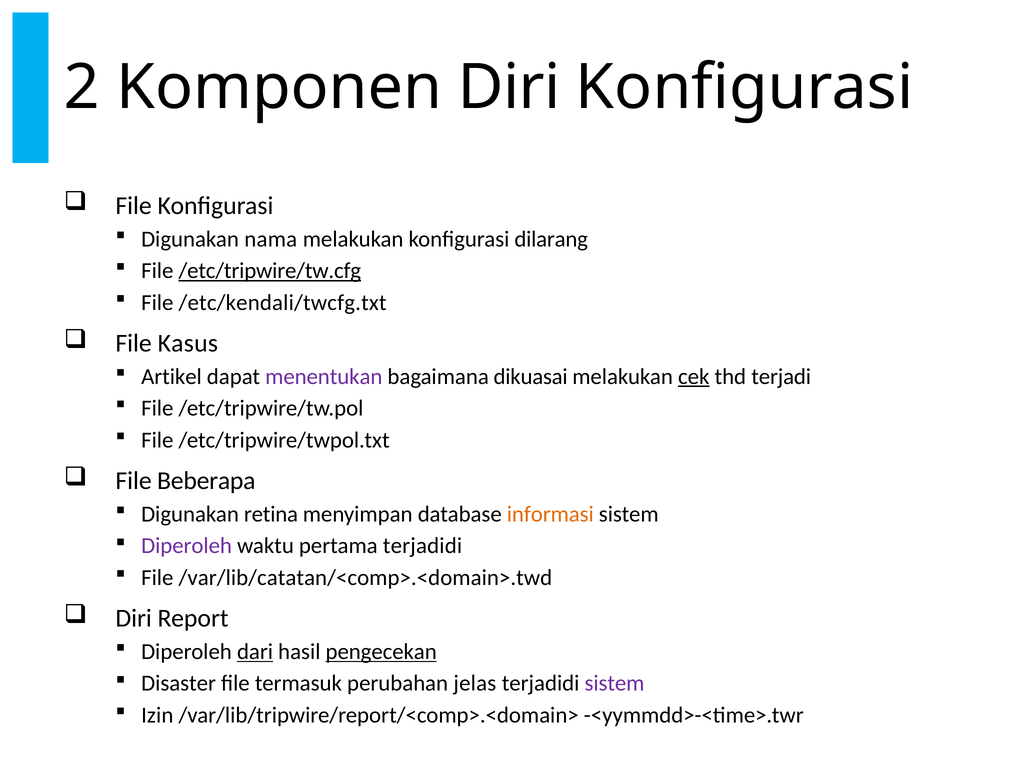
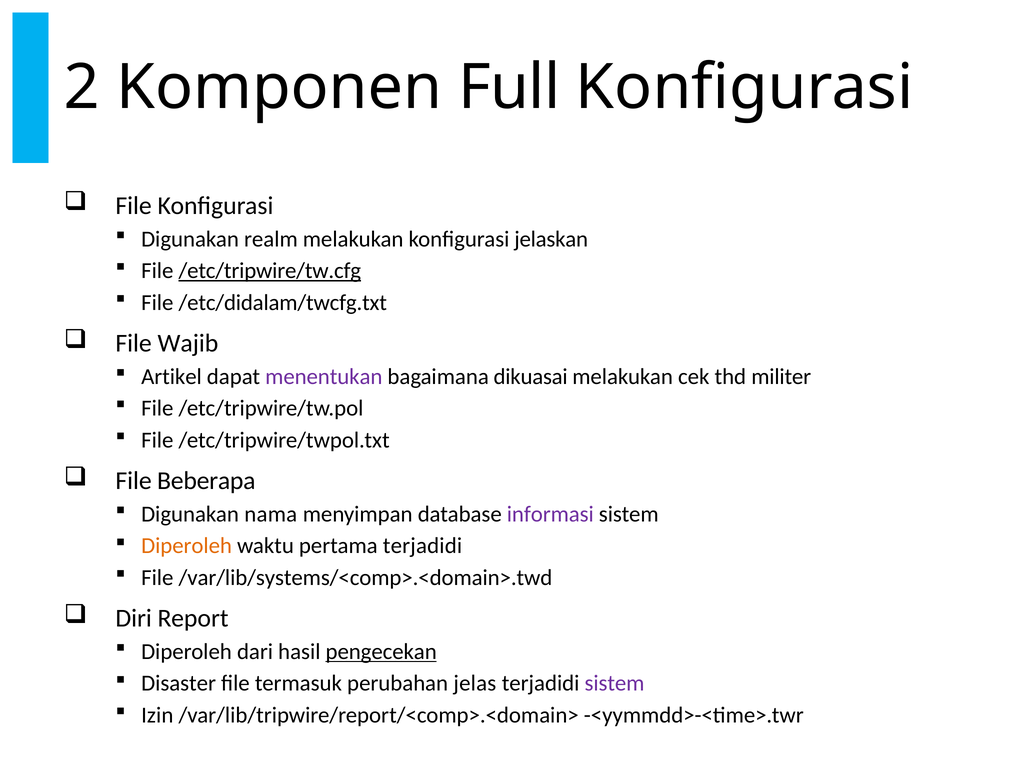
Komponen Diri: Diri -> Full
nama: nama -> realm
dilarang: dilarang -> jelaskan
/etc/kendali/twcfg.txt: /etc/kendali/twcfg.txt -> /etc/didalam/twcfg.txt
Kasus: Kasus -> Wajib
cek underline: present -> none
terjadi: terjadi -> militer
retina: retina -> nama
informasi colour: orange -> purple
Diperoleh at (187, 546) colour: purple -> orange
/var/lib/catatan/<comp>.<domain>.twd: /var/lib/catatan/<comp>.<domain>.twd -> /var/lib/systems/<comp>.<domain>.twd
dari underline: present -> none
